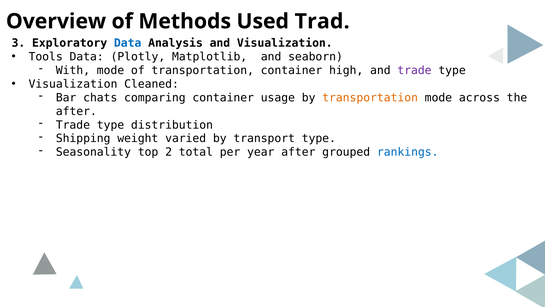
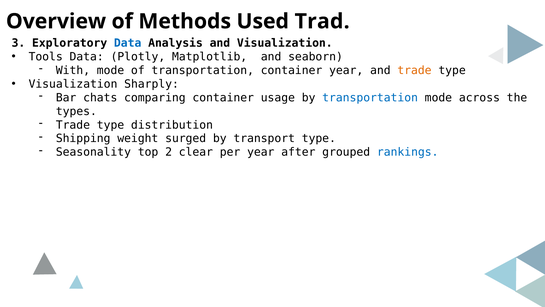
container high: high -> year
trade at (414, 70) colour: purple -> orange
Cleaned: Cleaned -> Sharply
transportation at (370, 98) colour: orange -> blue
after at (76, 111): after -> types
varied: varied -> surged
total: total -> clear
